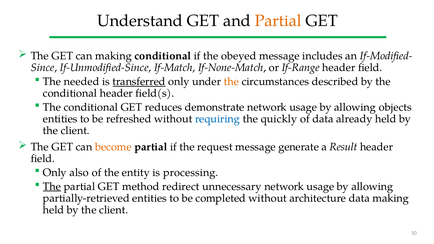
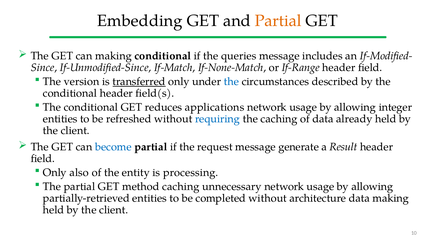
Understand: Understand -> Embedding
obeyed: obeyed -> queries
needed: needed -> version
the at (231, 82) colour: orange -> blue
demonstrate: demonstrate -> applications
objects: objects -> integer
the quickly: quickly -> caching
become colour: orange -> blue
The at (52, 187) underline: present -> none
method redirect: redirect -> caching
